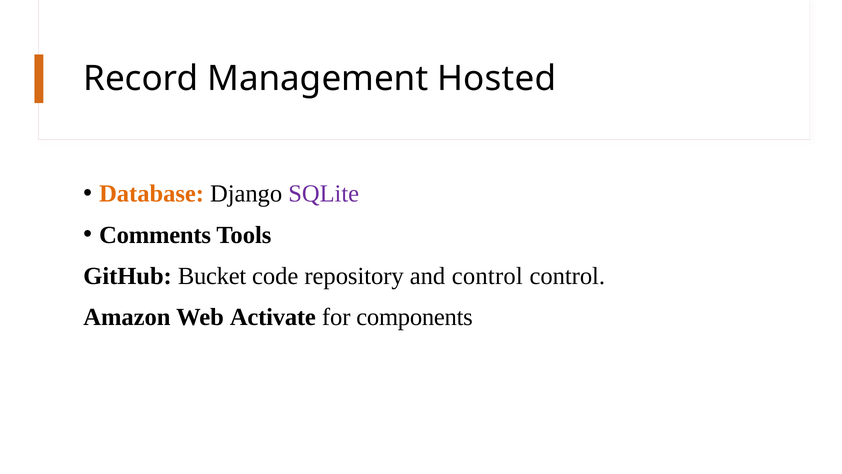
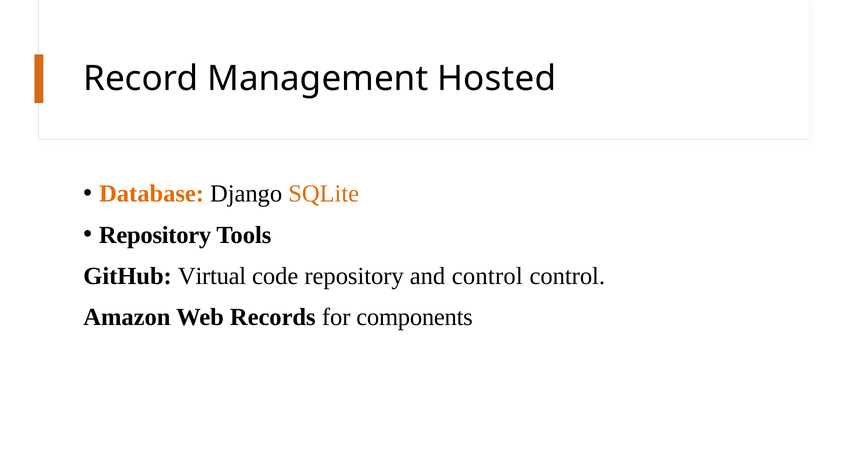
SQLite colour: purple -> orange
Comments at (155, 235): Comments -> Repository
Bucket: Bucket -> Virtual
Activate: Activate -> Records
